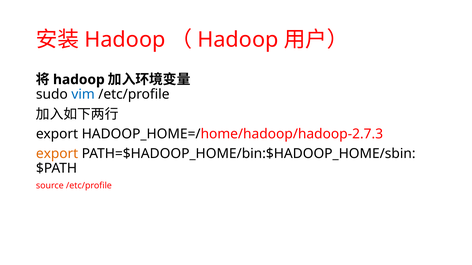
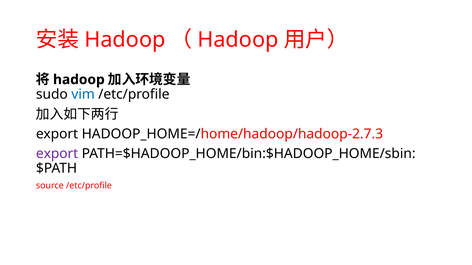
export at (57, 154) colour: orange -> purple
